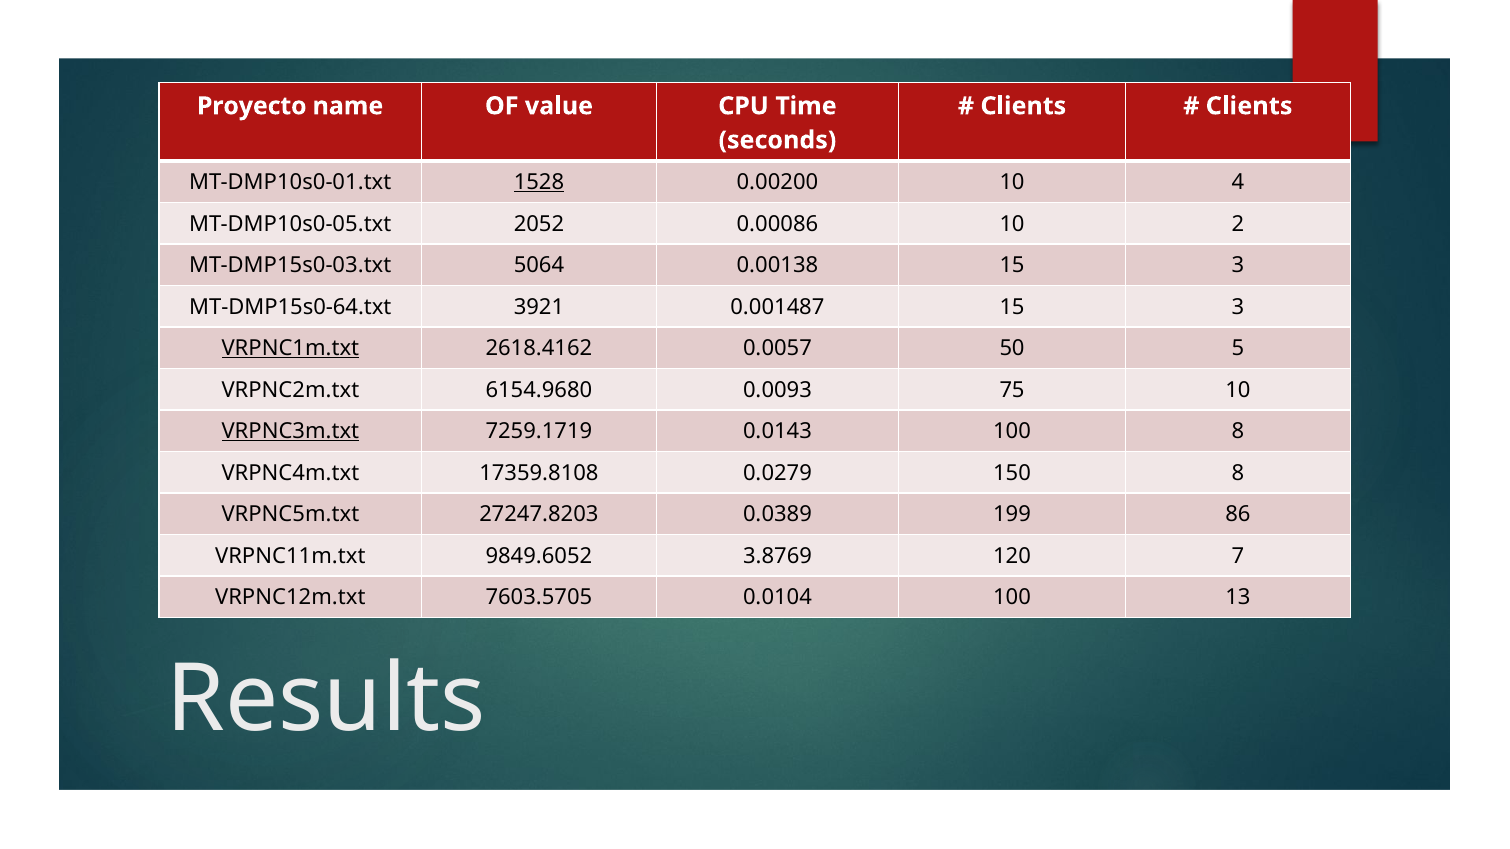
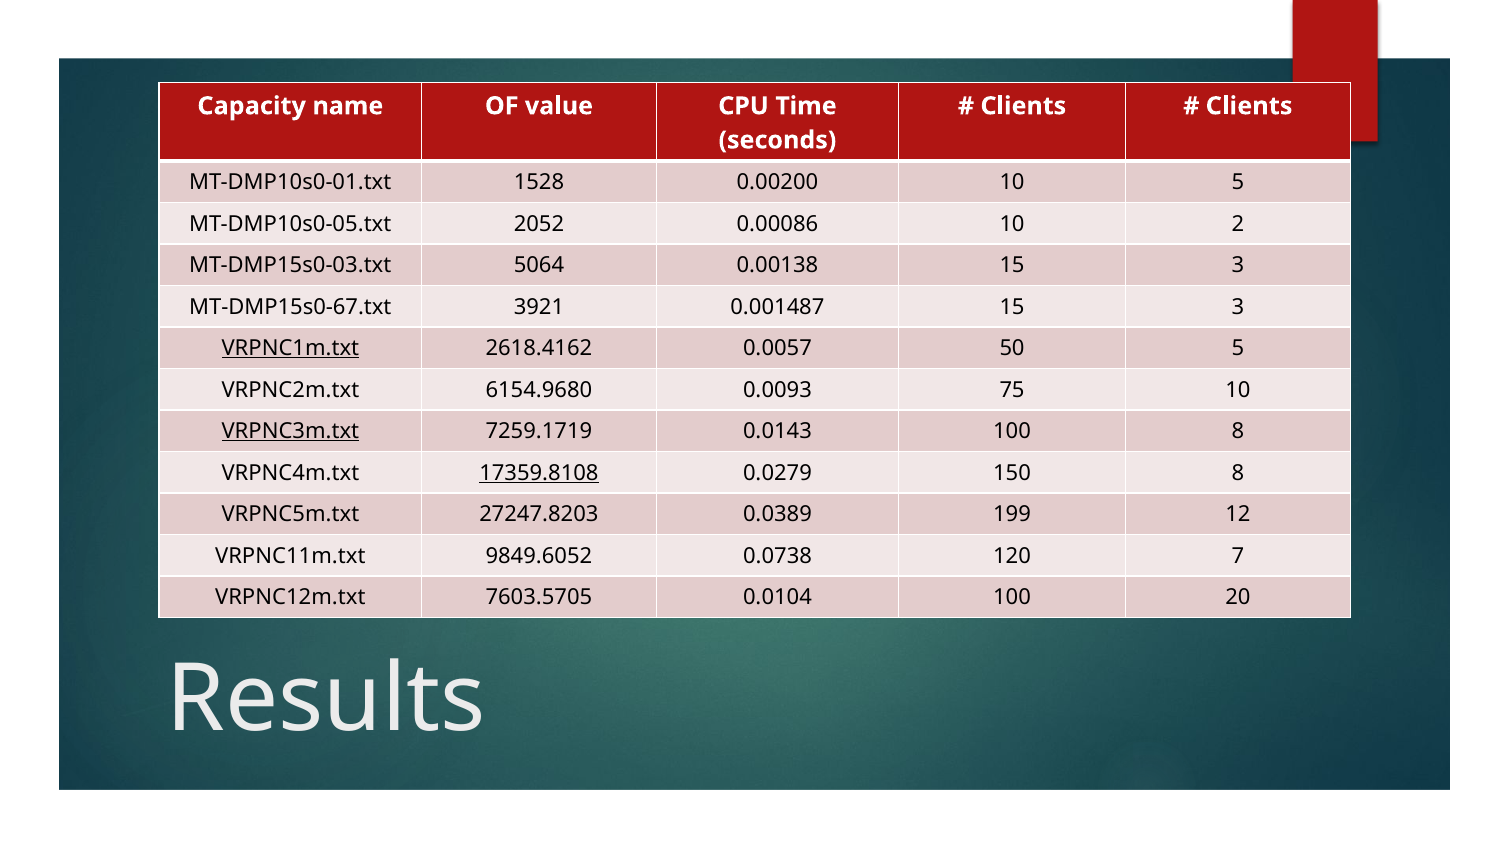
Proyecto: Proyecto -> Capacity
1528 underline: present -> none
10 4: 4 -> 5
MT-DMP15s0-64.txt: MT-DMP15s0-64.txt -> MT-DMP15s0-67.txt
17359.8108 underline: none -> present
86: 86 -> 12
3.8769: 3.8769 -> 0.0738
13: 13 -> 20
